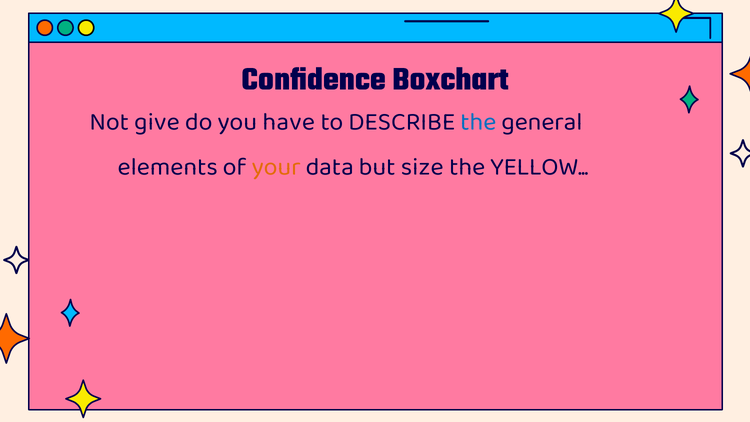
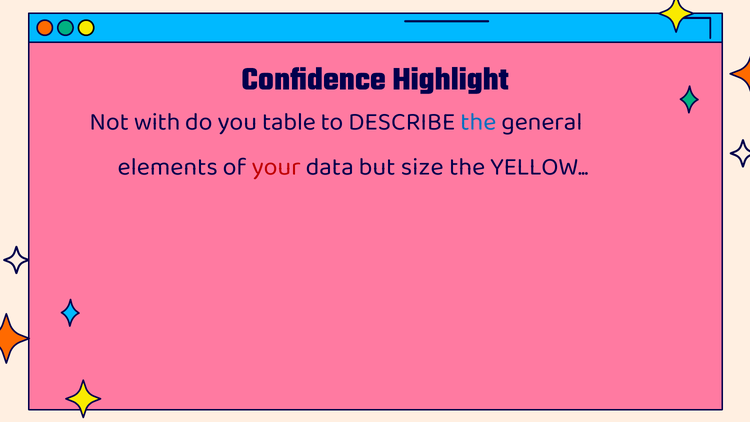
Boxchart: Boxchart -> Highlight
give: give -> with
have: have -> table
your colour: orange -> red
